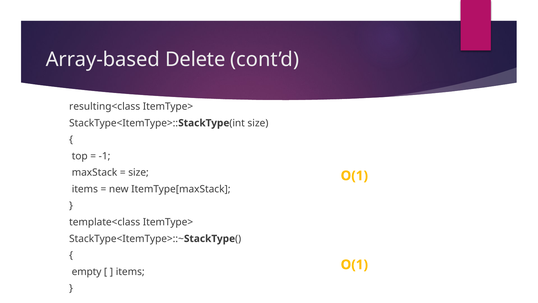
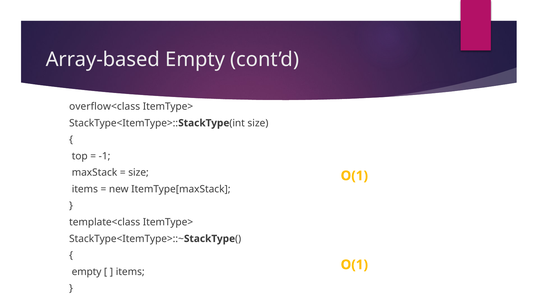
Array-based Delete: Delete -> Empty
resulting<class: resulting<class -> overflow<class
